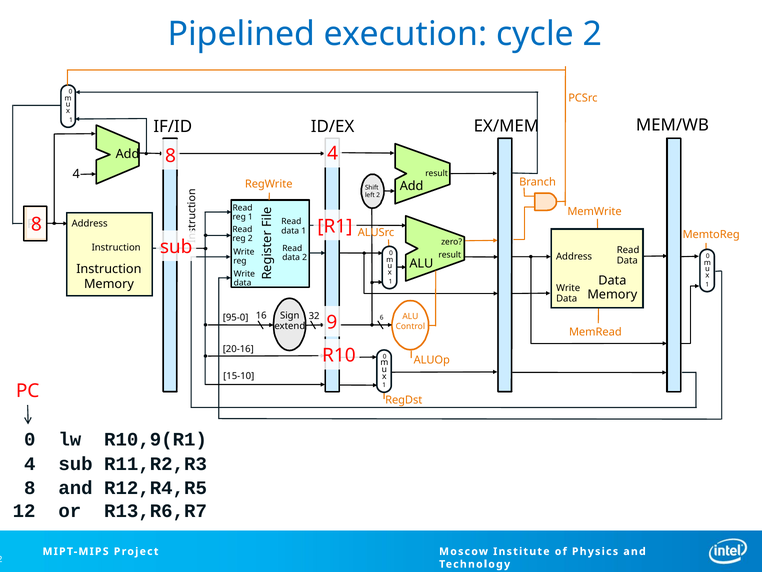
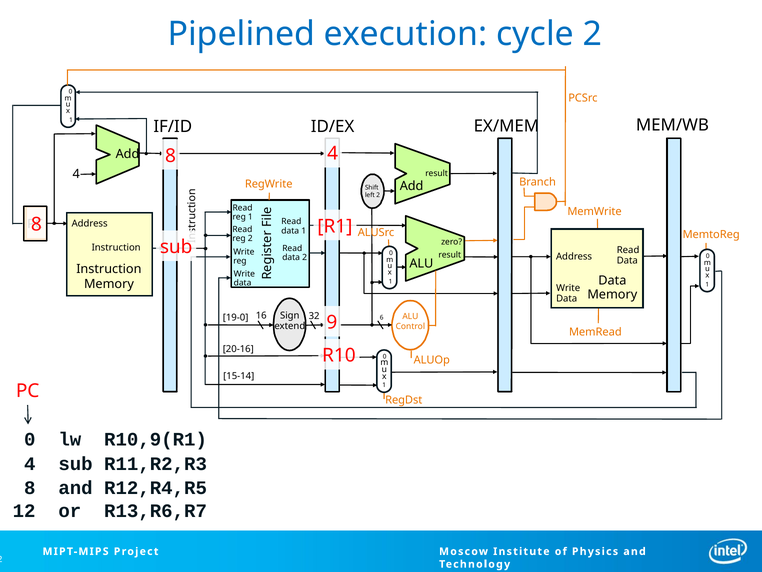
95-0: 95-0 -> 19-0
15-10: 15-10 -> 15-14
